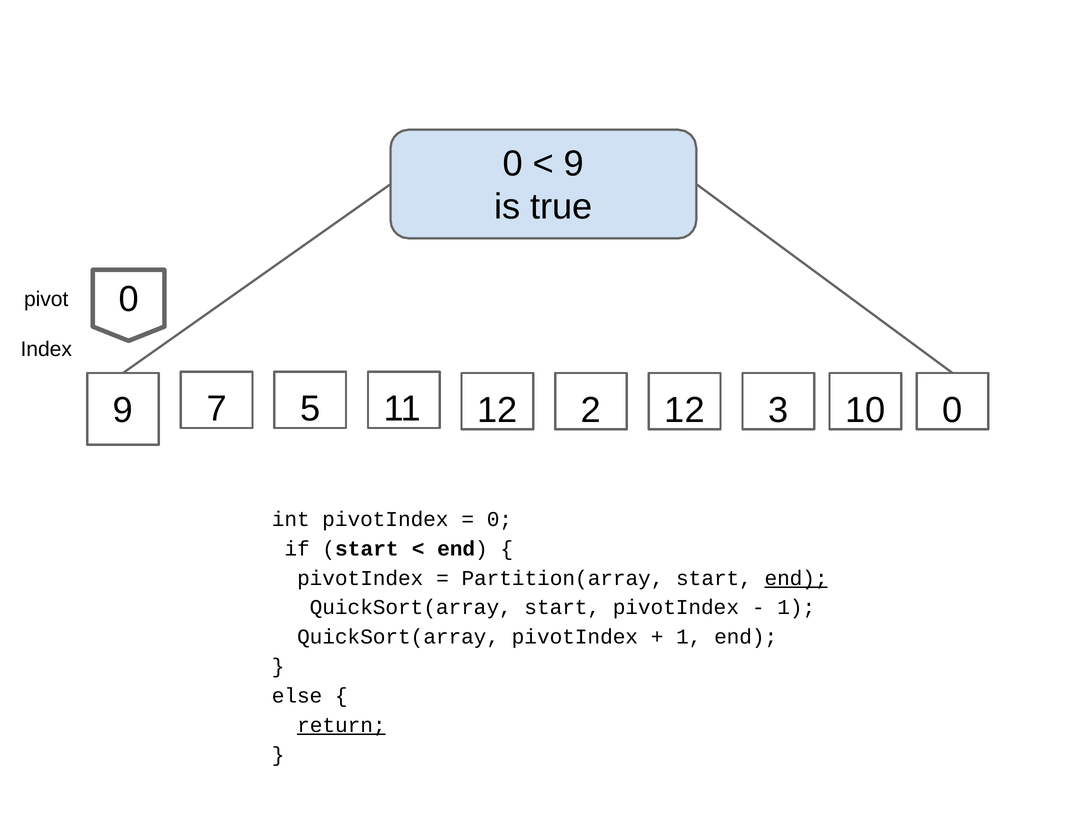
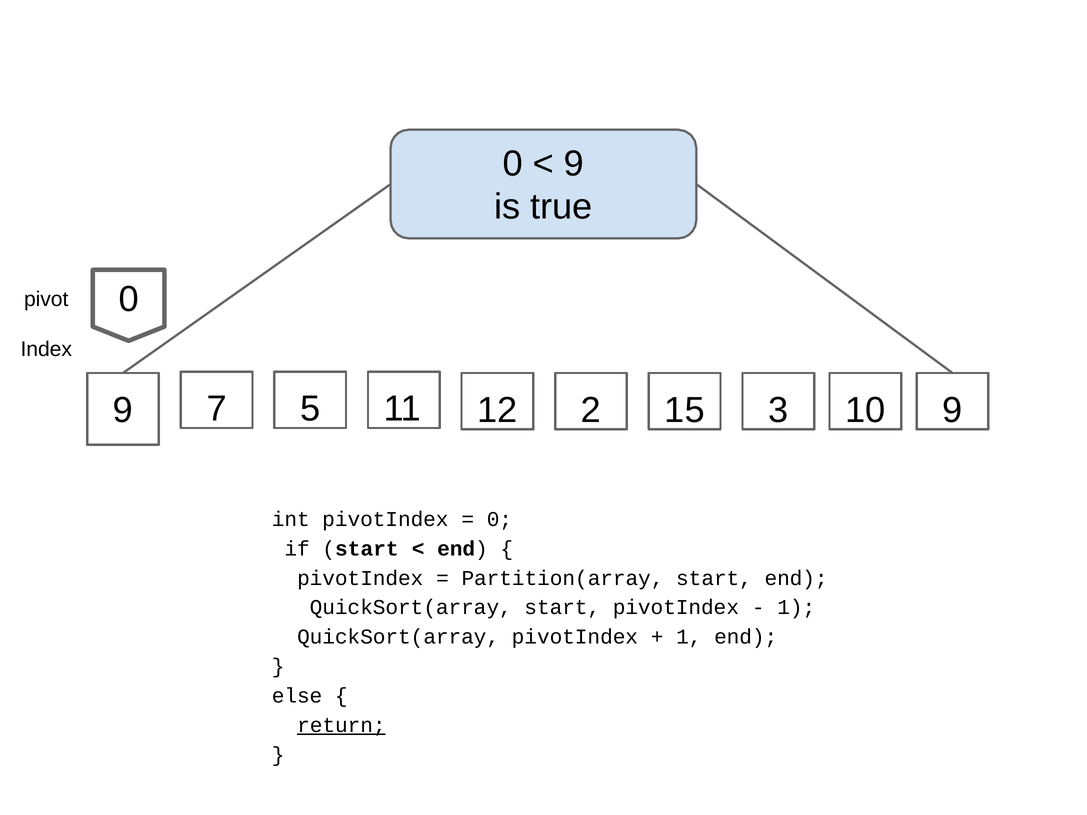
2 12: 12 -> 15
10 0: 0 -> 9
end at (796, 578) underline: present -> none
